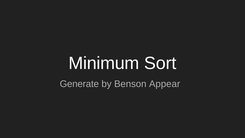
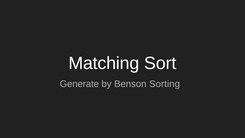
Minimum: Minimum -> Matching
Appear: Appear -> Sorting
